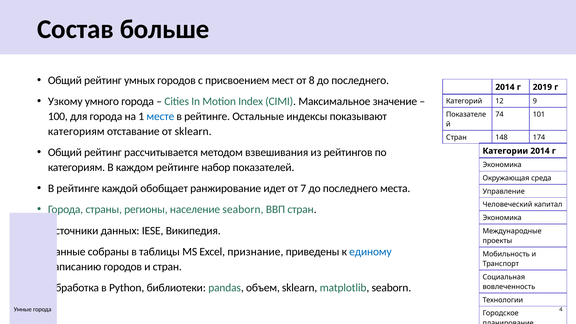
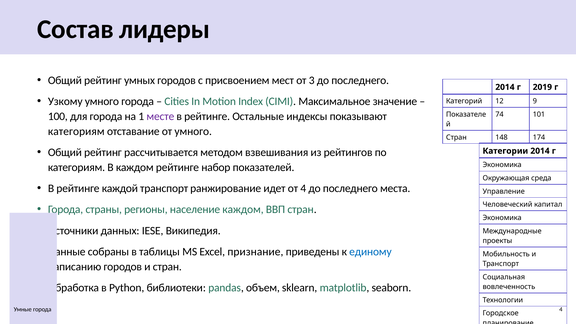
больше: больше -> лидеры
8: 8 -> 3
месте colour: blue -> purple
от sklearn: sklearn -> умного
каждой обобщает: обобщает -> транспорт
от 7: 7 -> 4
население seaborn: seaborn -> каждом
